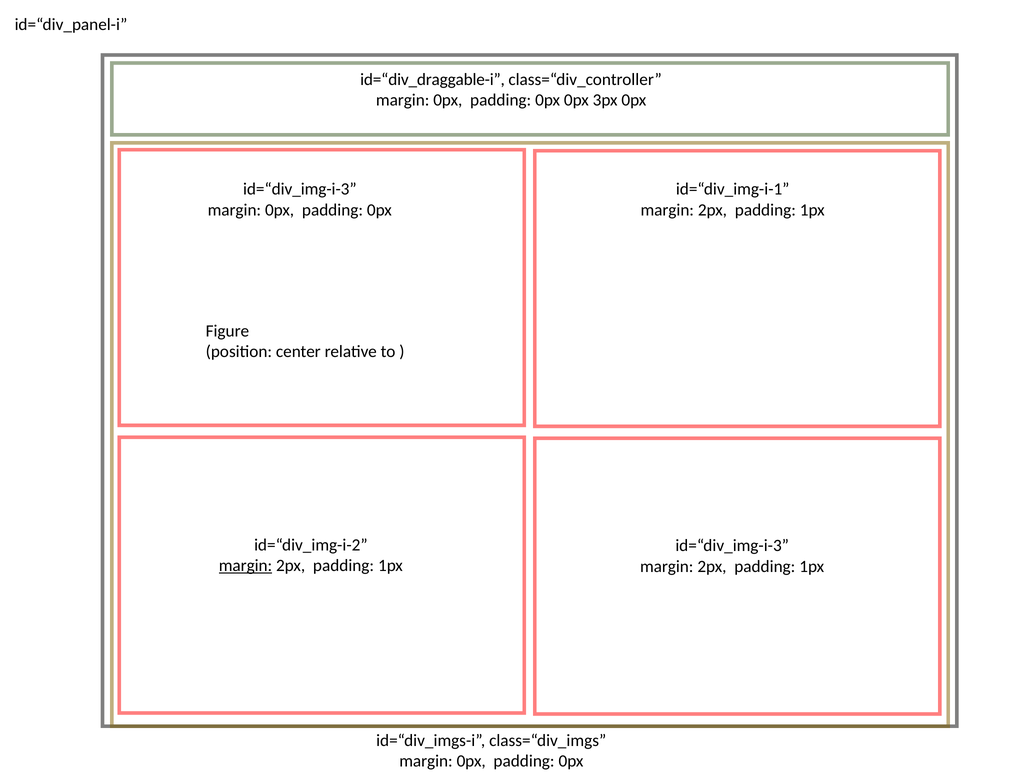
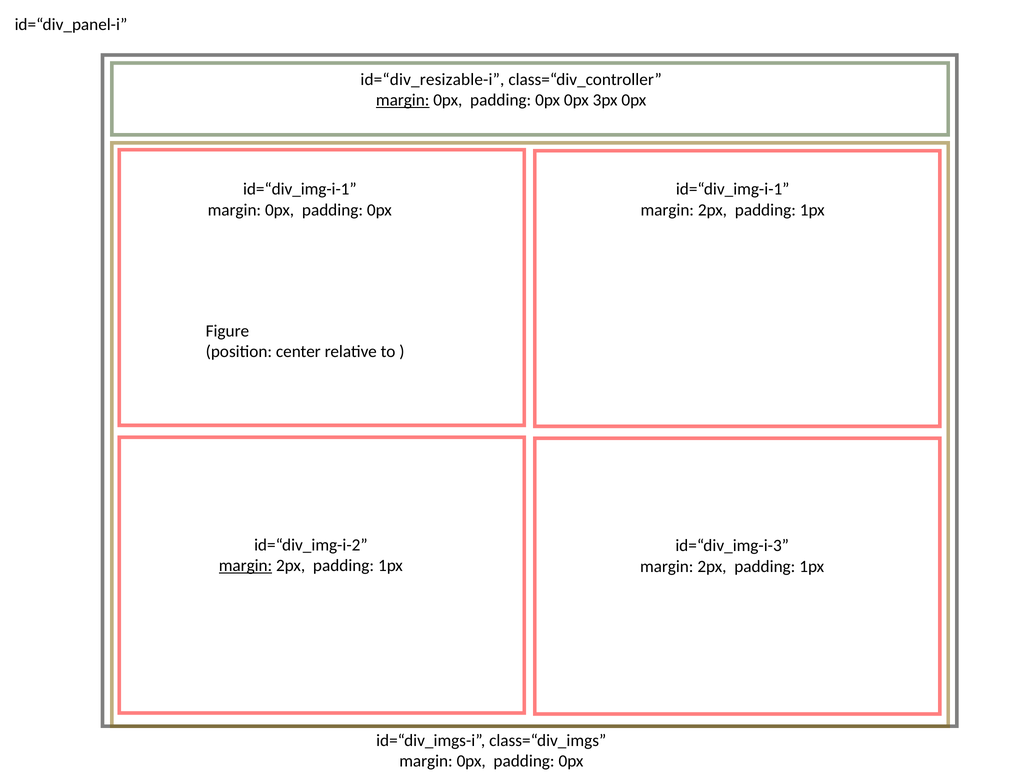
id=“div_draggable-i: id=“div_draggable-i -> id=“div_resizable-i
margin at (403, 100) underline: none -> present
id=“div_img-i-3 at (300, 189): id=“div_img-i-3 -> id=“div_img-i-1
